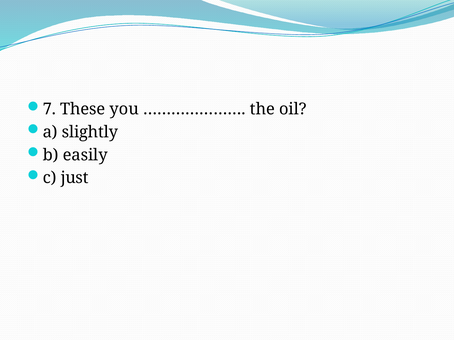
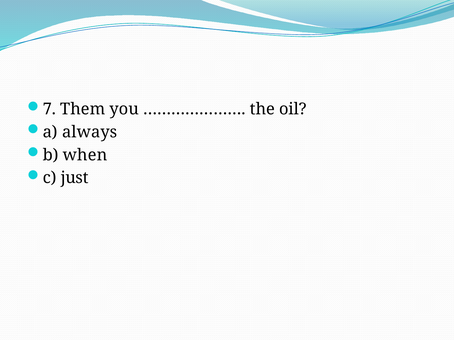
These: These -> Them
slightly: slightly -> always
easily: easily -> when
